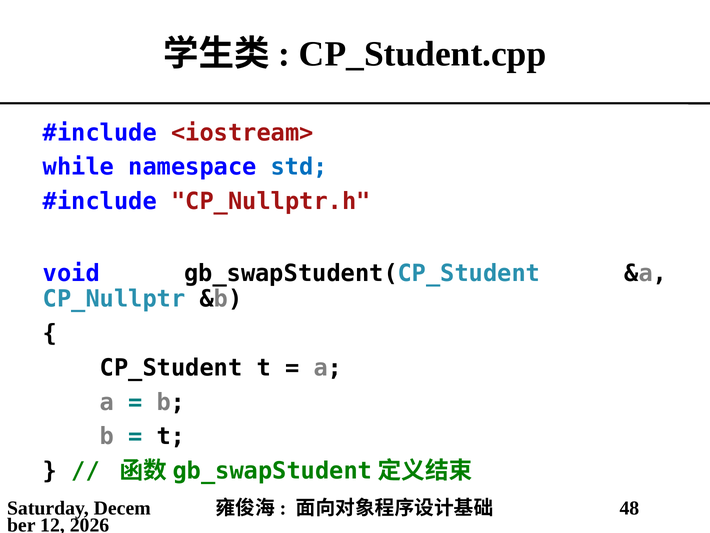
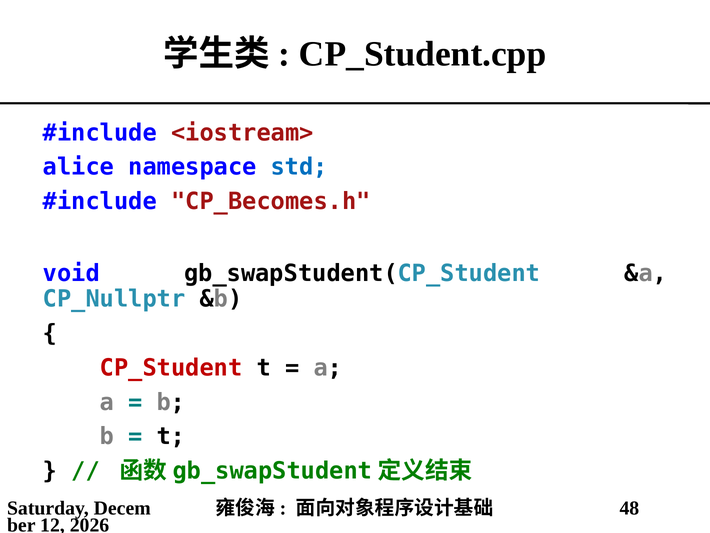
while: while -> alice
CP_Nullptr.h: CP_Nullptr.h -> CP_Becomes.h
CP_Student colour: black -> red
